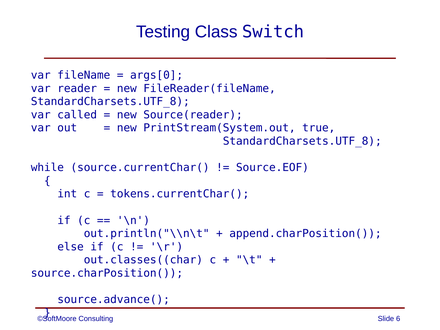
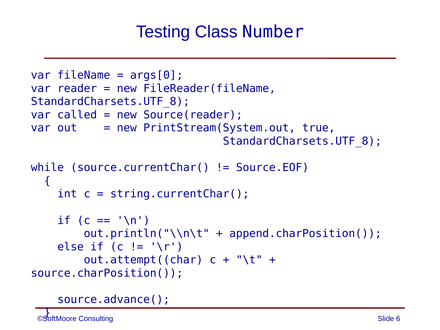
Switch: Switch -> Number
tokens.currentChar(: tokens.currentChar( -> string.currentChar(
out.classes((char: out.classes((char -> out.attempt((char
